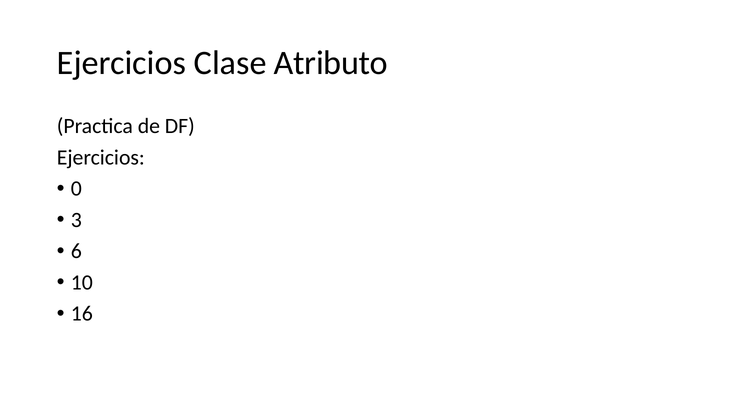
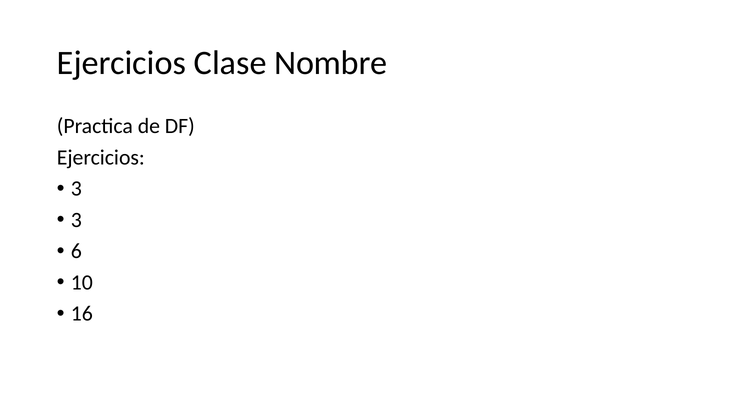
Atributo: Atributo -> Nombre
0 at (76, 189): 0 -> 3
